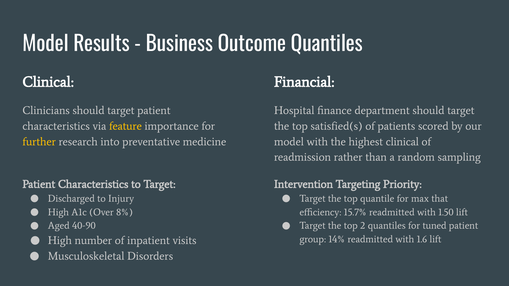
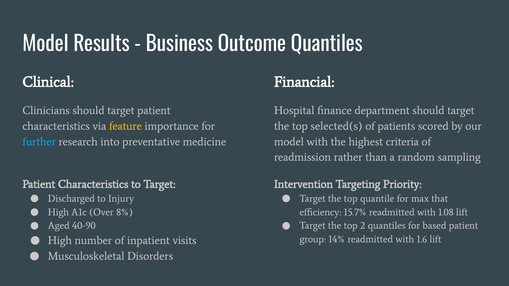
satisfied(s: satisfied(s -> selected(s
further colour: yellow -> light blue
highest clinical: clinical -> criteria
1.50: 1.50 -> 1.08
tuned: tuned -> based
